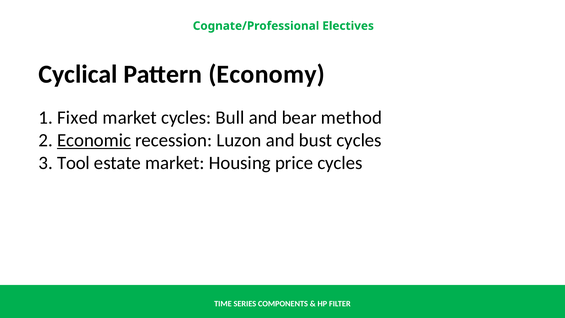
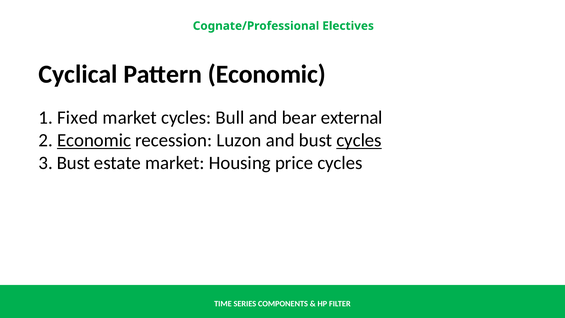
Pattern Economy: Economy -> Economic
method: method -> external
cycles at (359, 140) underline: none -> present
3 Tool: Tool -> Bust
